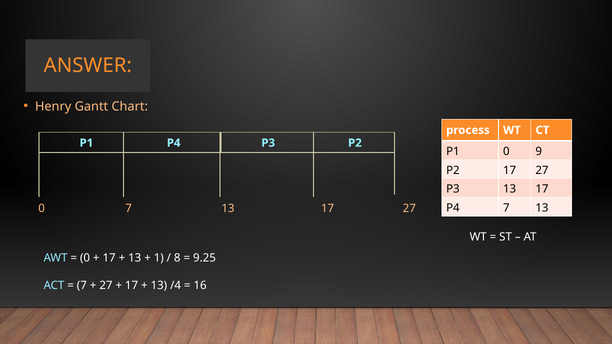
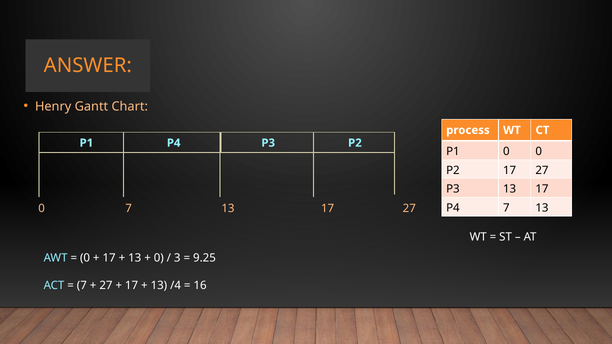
0 9: 9 -> 0
1 at (159, 258): 1 -> 0
8: 8 -> 3
